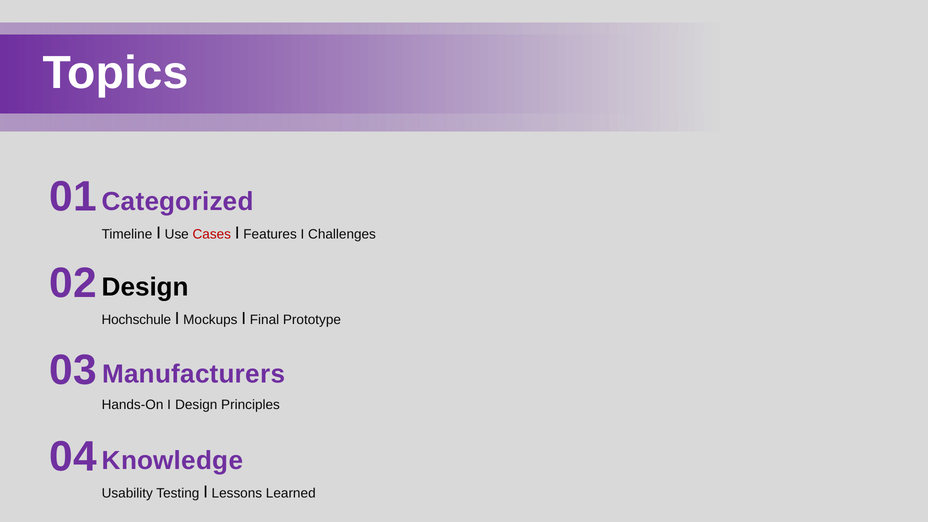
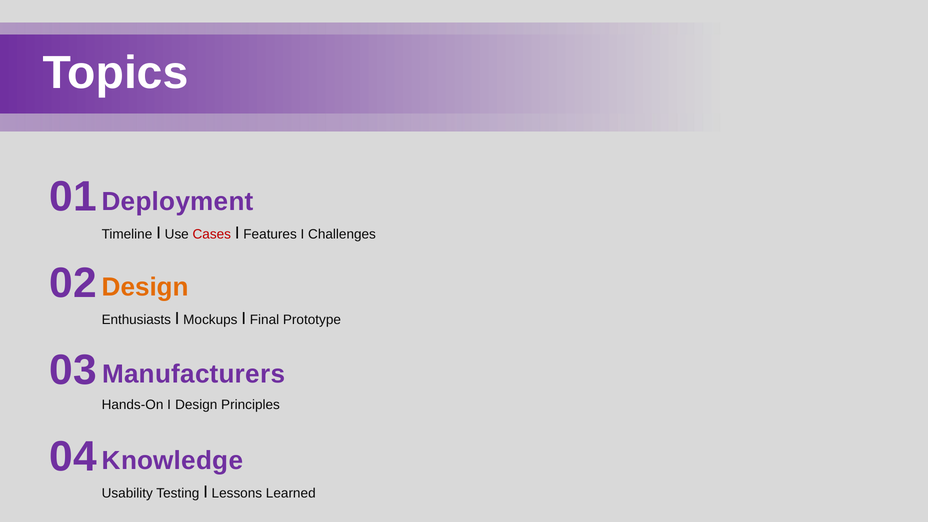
Categorized: Categorized -> Deployment
Design at (145, 287) colour: black -> orange
Hochschule: Hochschule -> Enthusiasts
